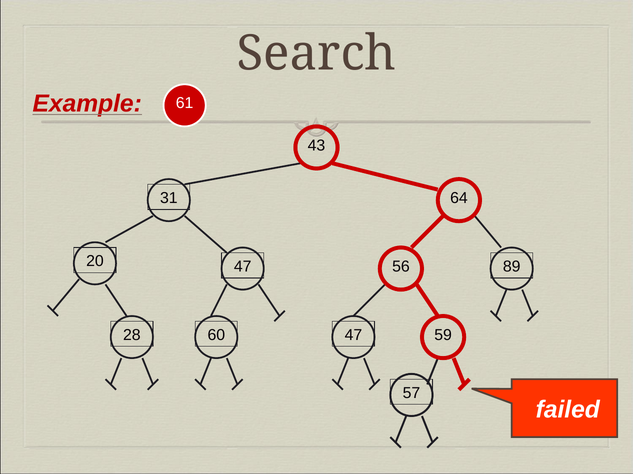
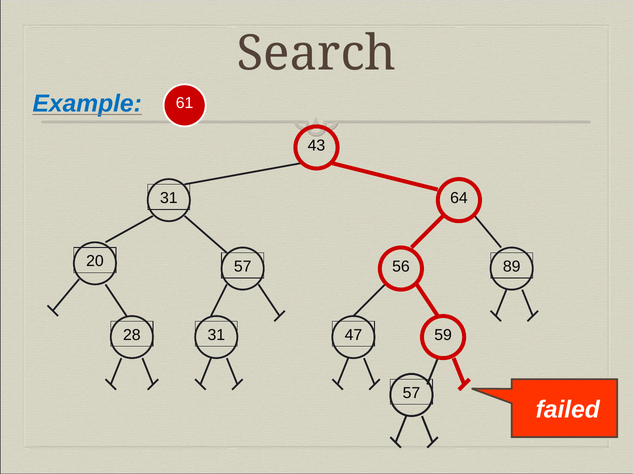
Example colour: red -> blue
20 47: 47 -> 57
28 60: 60 -> 31
